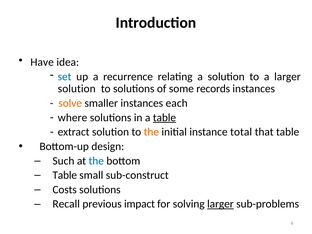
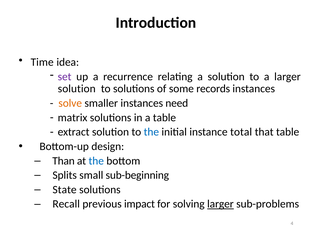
Have: Have -> Time
set colour: blue -> purple
each: each -> need
where: where -> matrix
table at (164, 118) underline: present -> none
the at (151, 132) colour: orange -> blue
Such: Such -> Than
Table at (65, 175): Table -> Splits
sub-construct: sub-construct -> sub-beginning
Costs: Costs -> State
